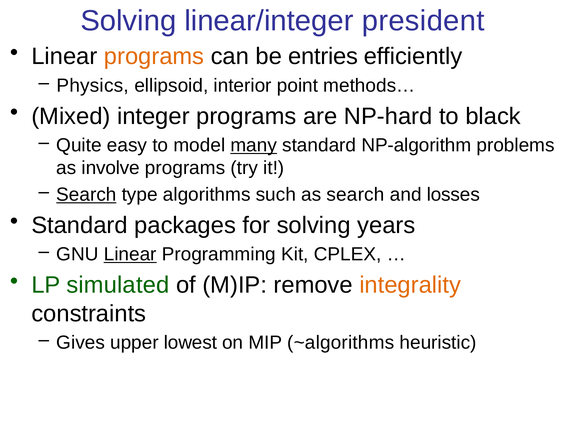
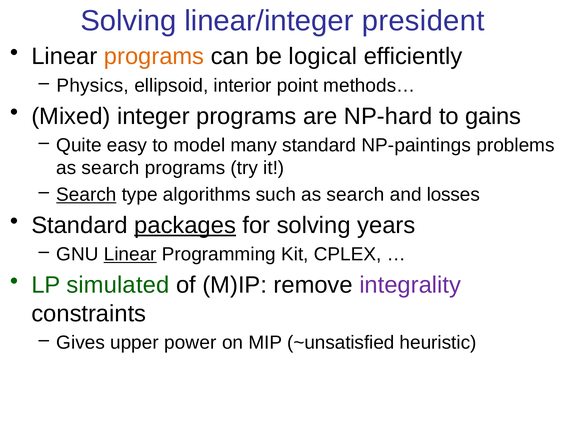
entries: entries -> logical
black: black -> gains
many underline: present -> none
NP-algorithm: NP-algorithm -> NP-paintings
involve at (111, 168): involve -> search
packages underline: none -> present
integrality colour: orange -> purple
lowest: lowest -> power
~algorithms: ~algorithms -> ~unsatisfied
